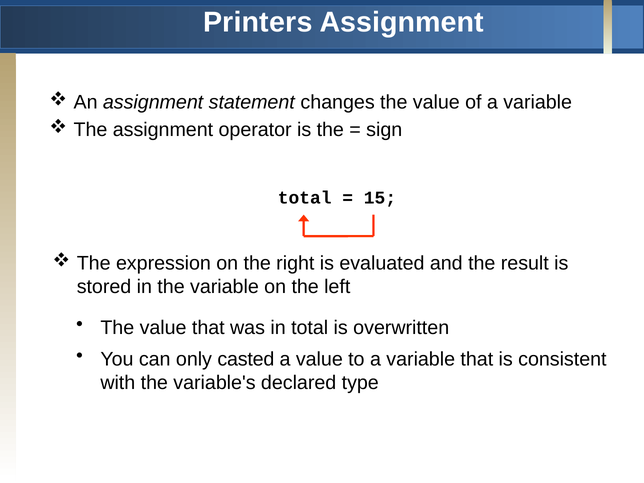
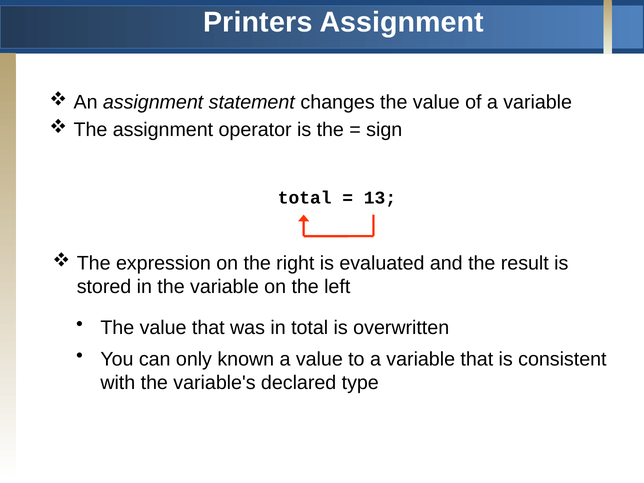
15: 15 -> 13
casted: casted -> known
